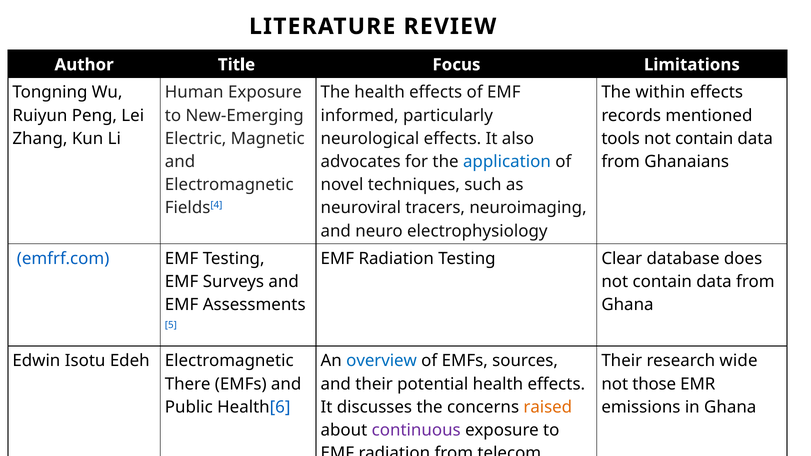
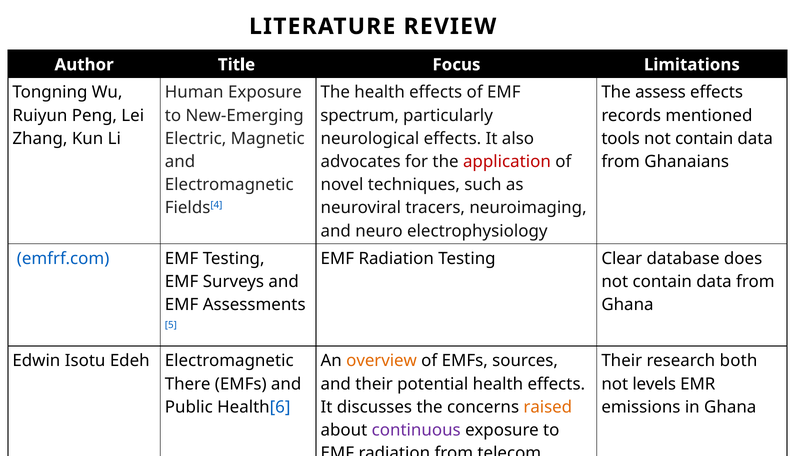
within: within -> assess
informed: informed -> spectrum
application colour: blue -> red
overview colour: blue -> orange
wide: wide -> both
those: those -> levels
